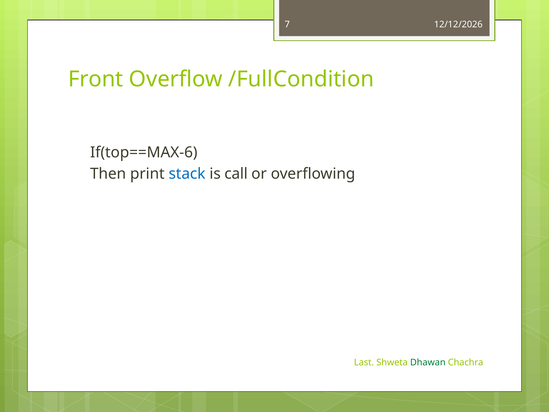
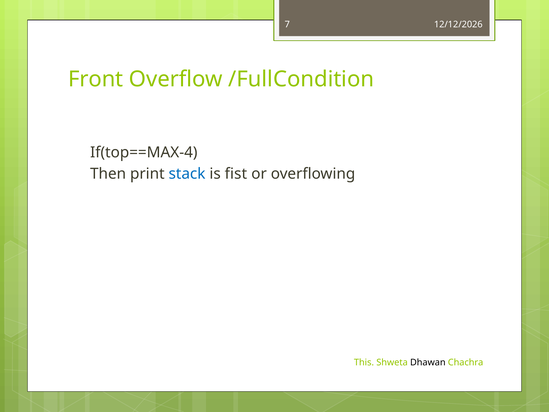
If(top==MAX-6: If(top==MAX-6 -> If(top==MAX-4
call: call -> fist
Last: Last -> This
Dhawan colour: green -> black
